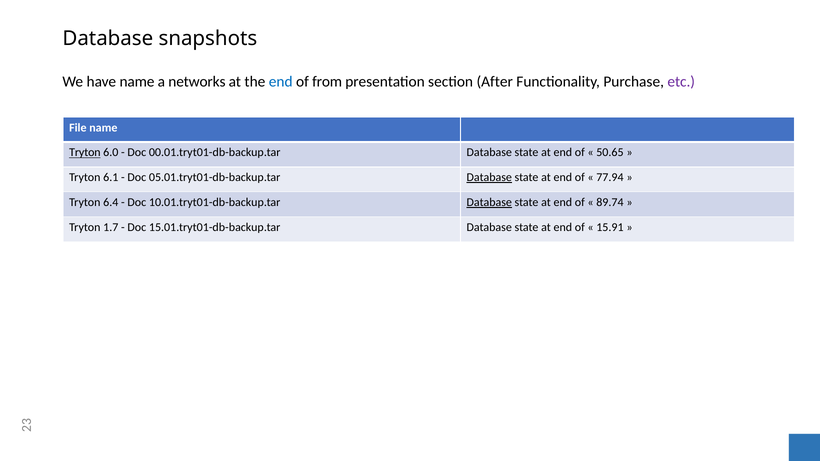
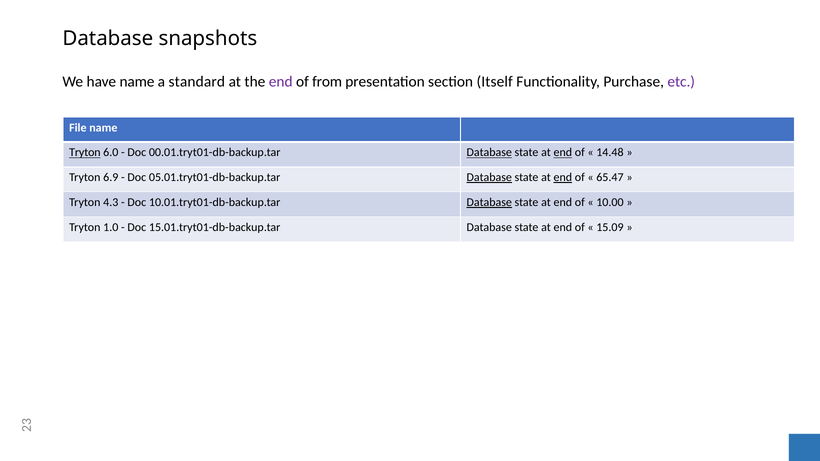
networks: networks -> standard
end at (281, 82) colour: blue -> purple
After: After -> Itself
Database at (489, 153) underline: none -> present
end at (563, 153) underline: none -> present
50.65: 50.65 -> 14.48
6.1: 6.1 -> 6.9
end at (563, 178) underline: none -> present
77.94: 77.94 -> 65.47
6.4: 6.4 -> 4.3
89.74: 89.74 -> 10.00
1.7: 1.7 -> 1.0
15.91: 15.91 -> 15.09
